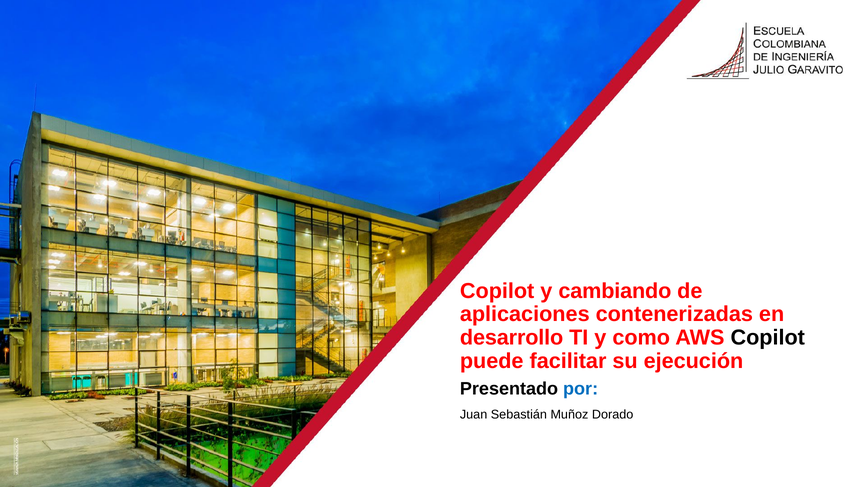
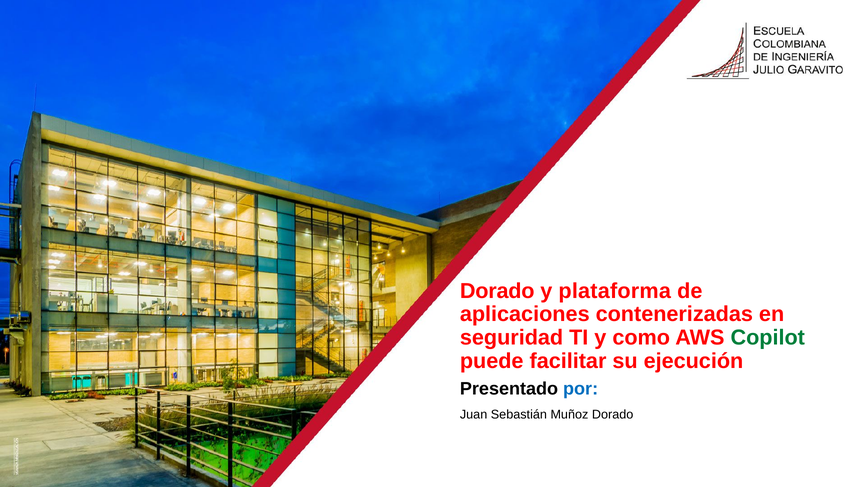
Copilot at (497, 291): Copilot -> Dorado
cambiando: cambiando -> plataforma
desarrollo: desarrollo -> seguridad
Copilot at (768, 337) colour: black -> green
